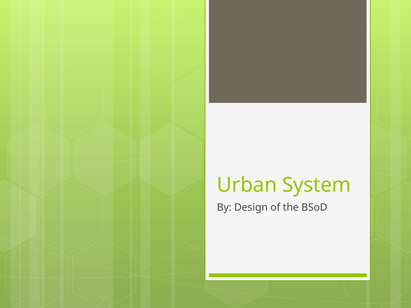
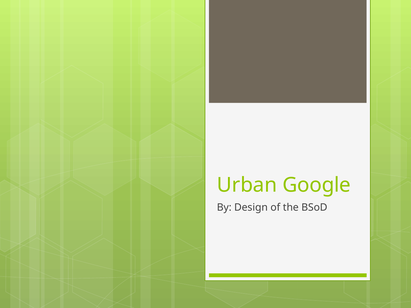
System: System -> Google
